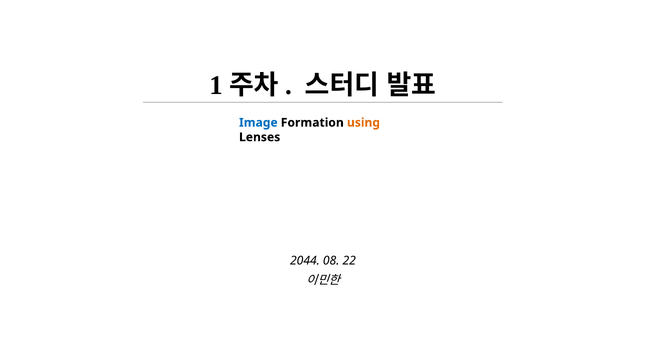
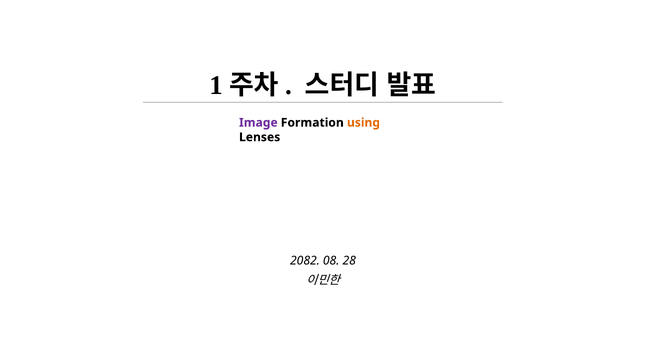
Image colour: blue -> purple
2044: 2044 -> 2082
22: 22 -> 28
